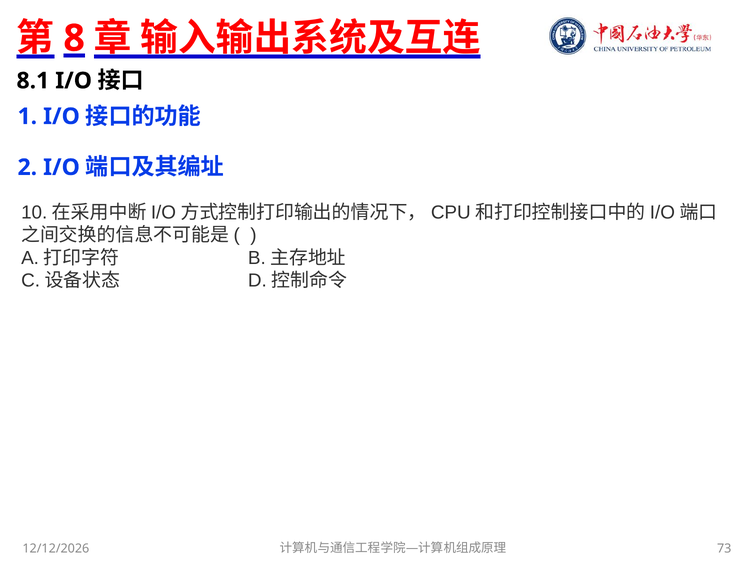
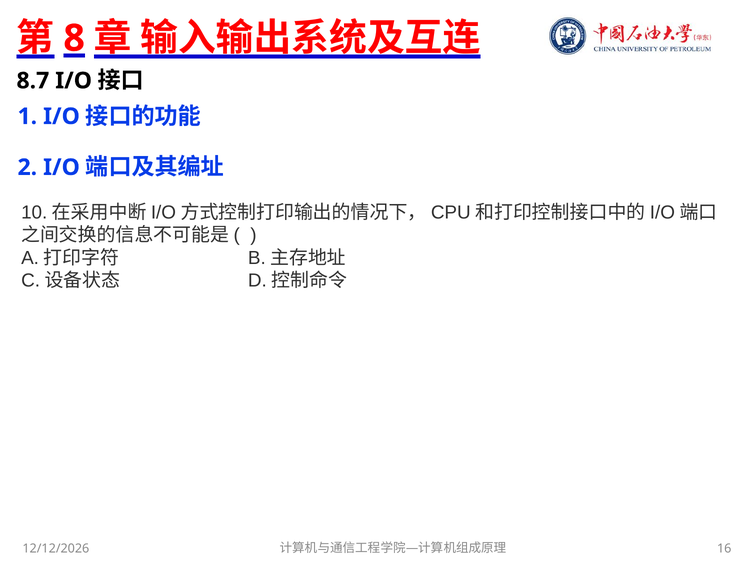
8.1: 8.1 -> 8.7
73: 73 -> 16
